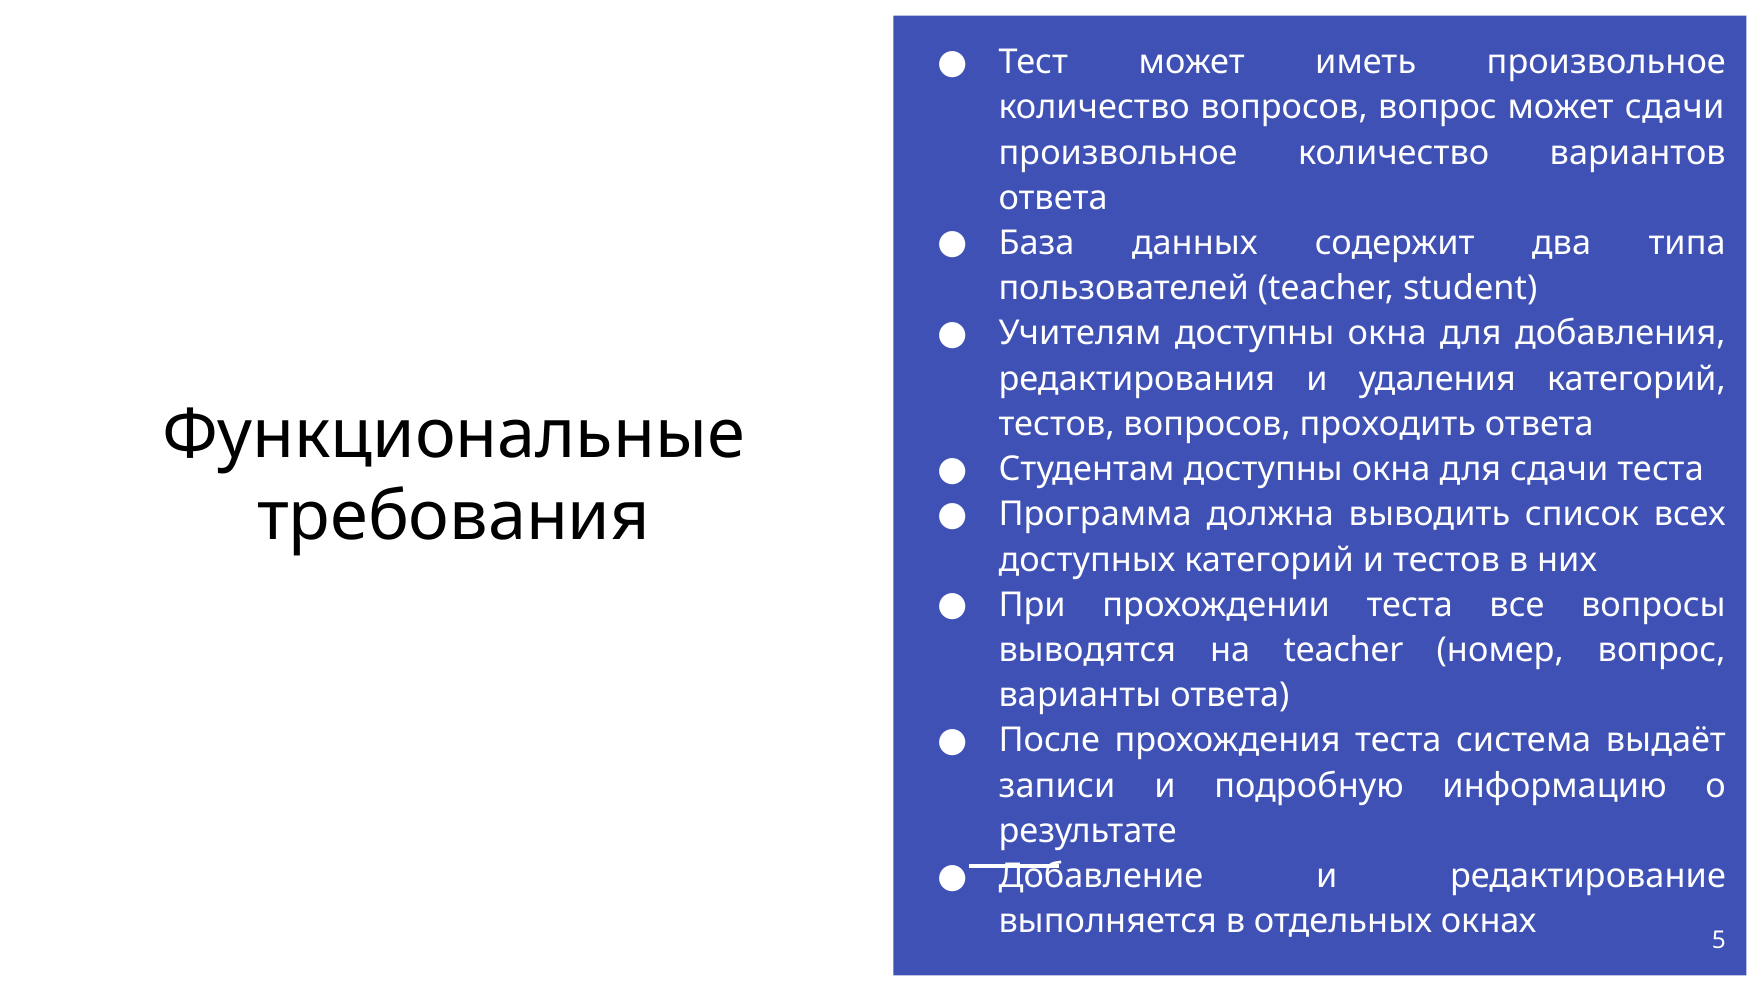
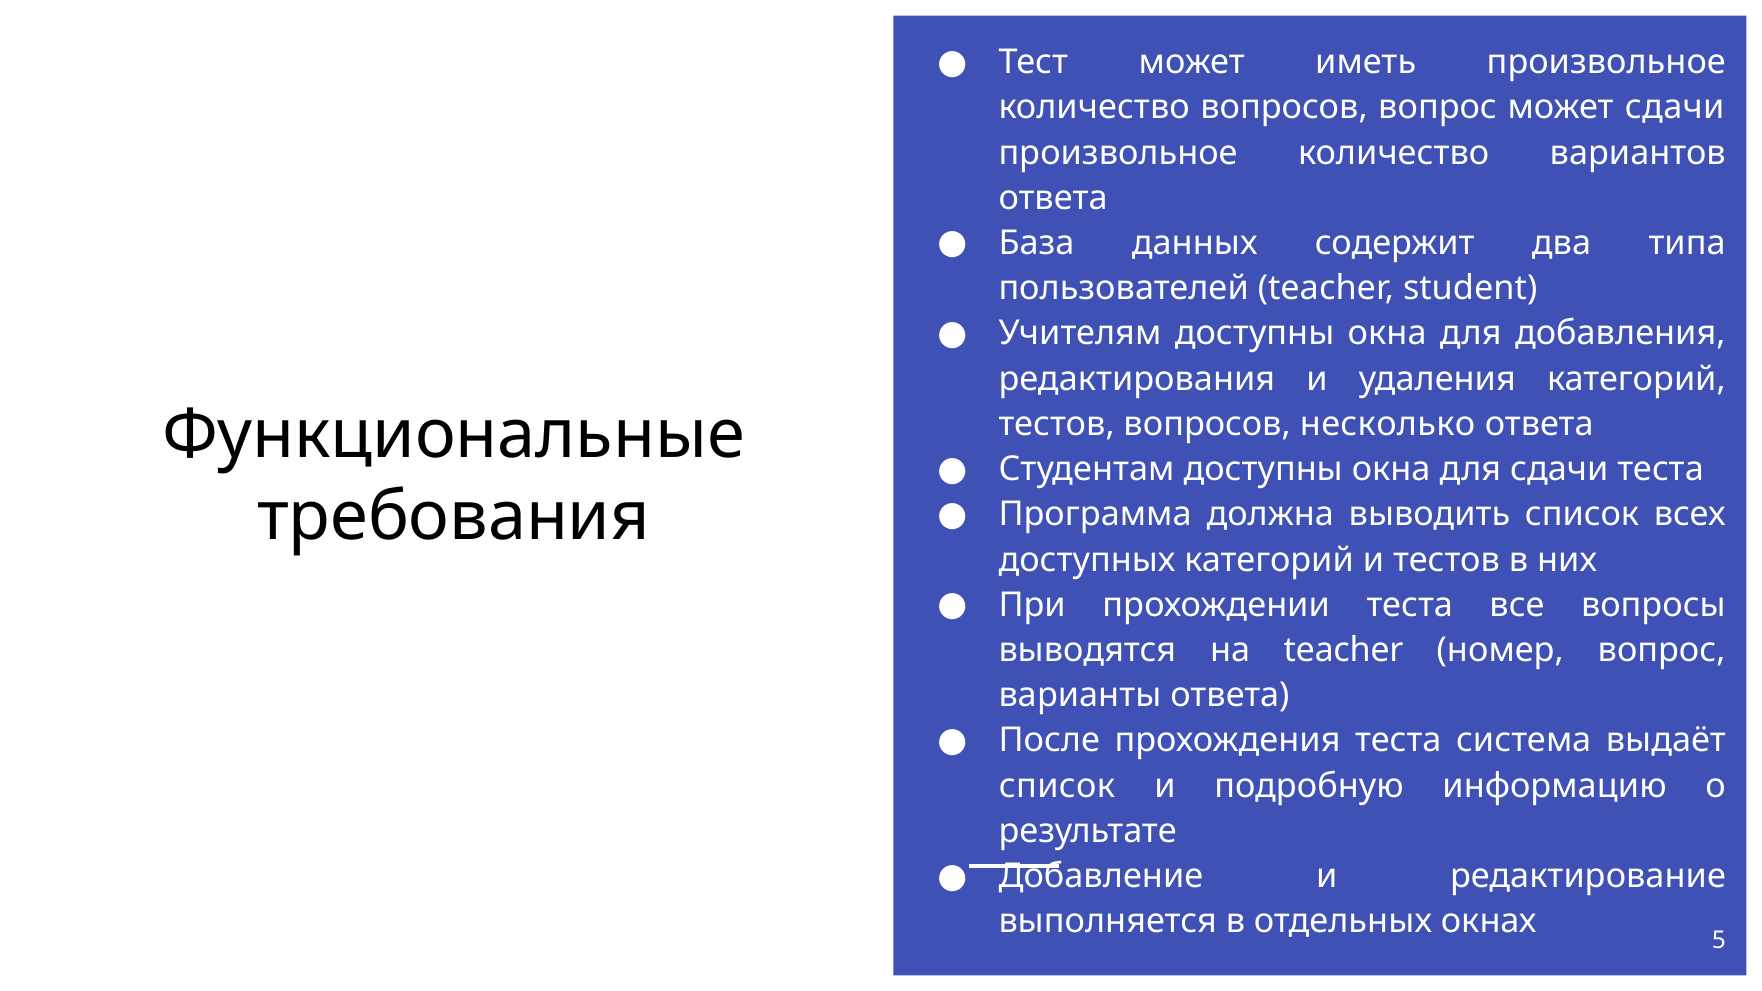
проходить: проходить -> несколько
записи at (1057, 786): записи -> список
